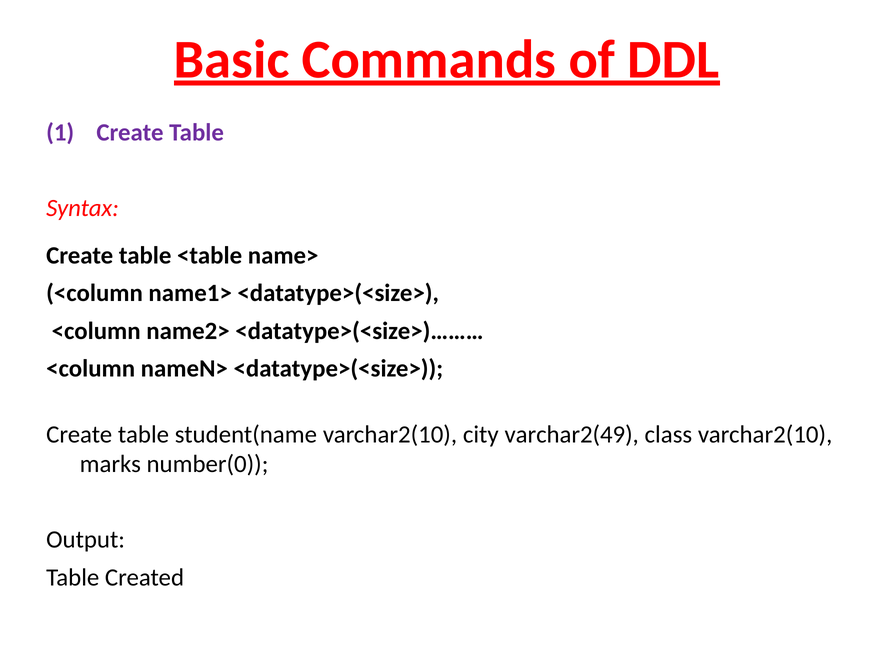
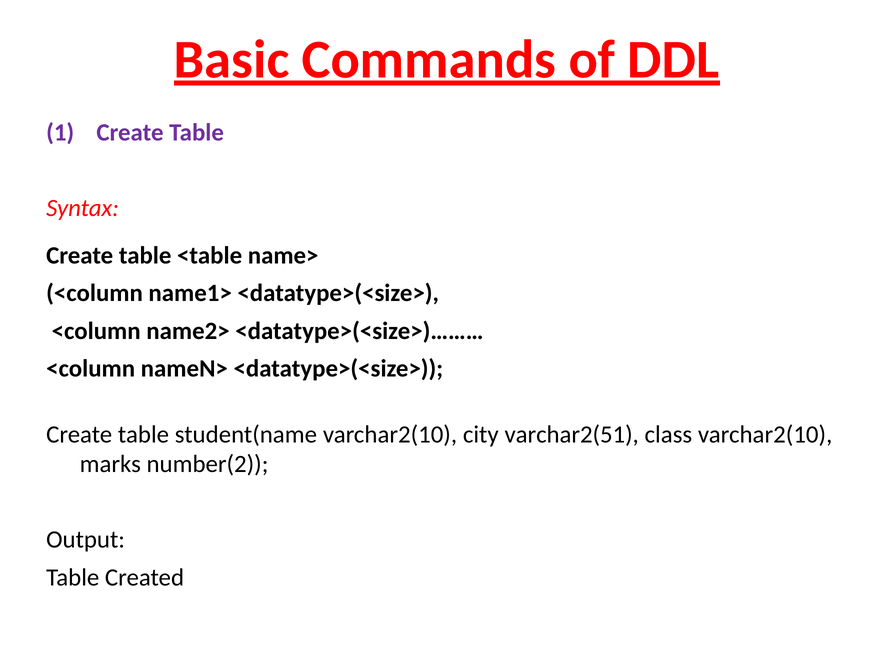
varchar2(49: varchar2(49 -> varchar2(51
number(0: number(0 -> number(2
